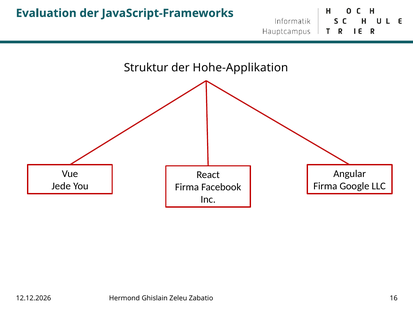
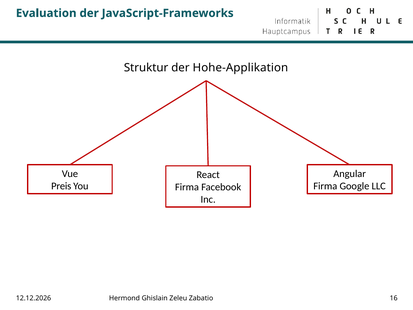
Jede: Jede -> Preis
